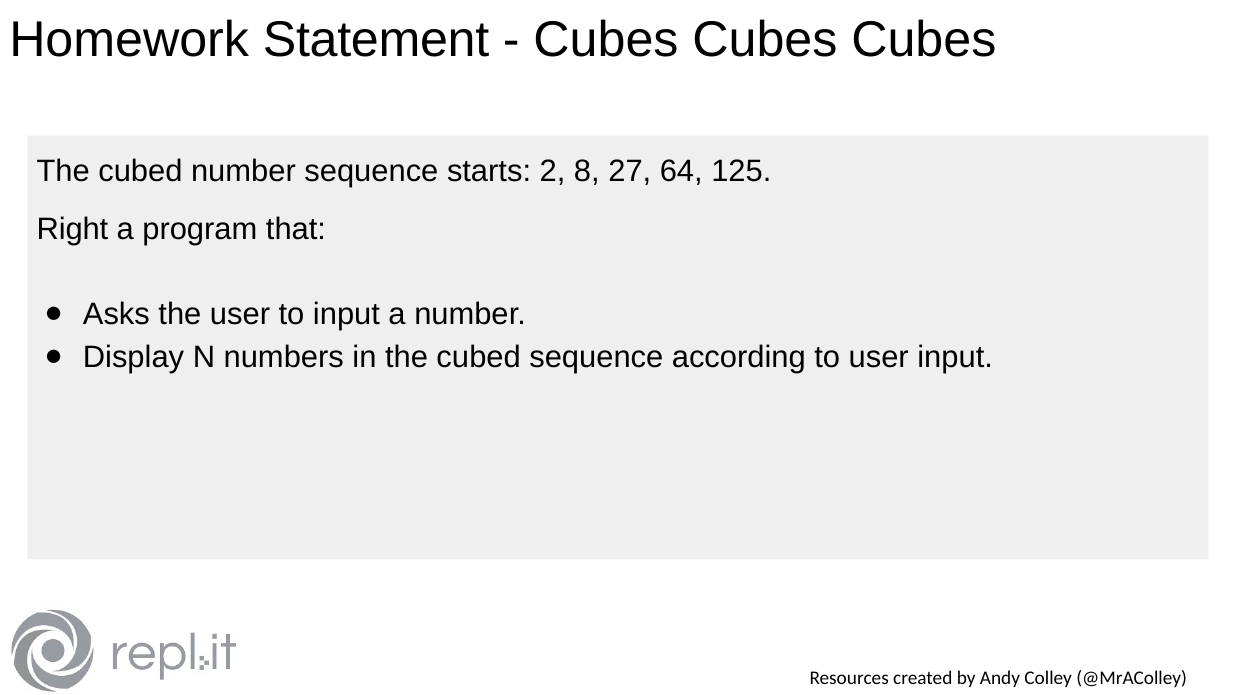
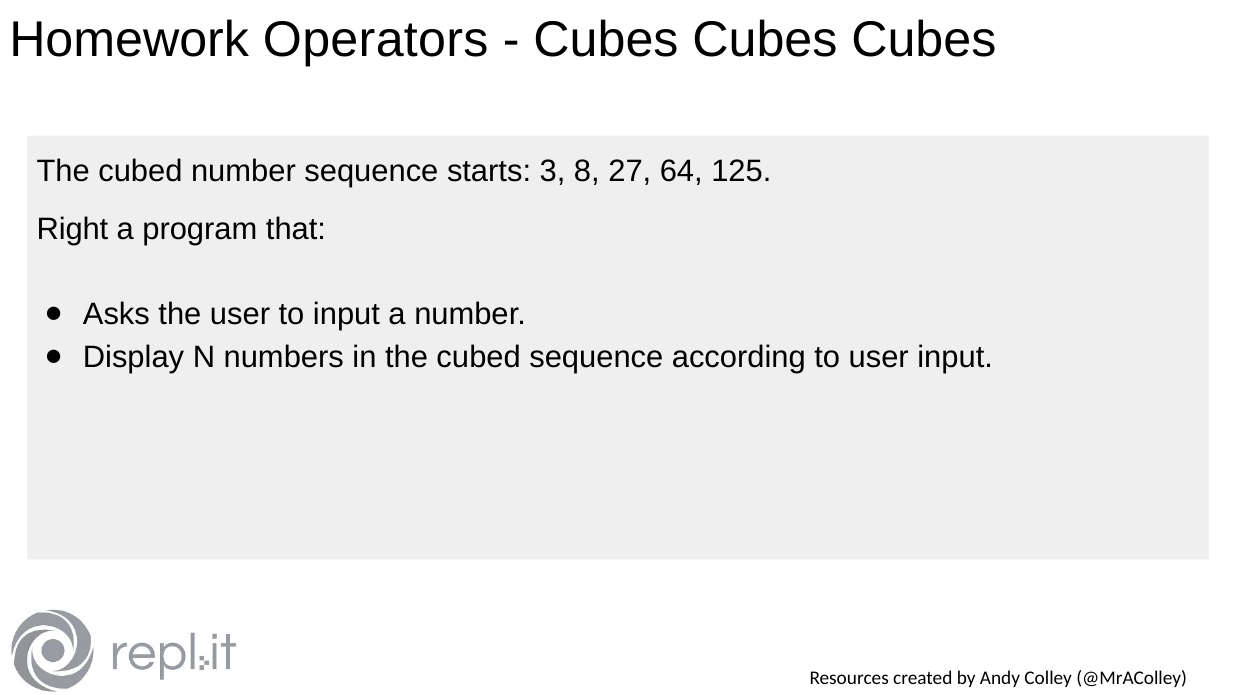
Statement: Statement -> Operators
2: 2 -> 3
